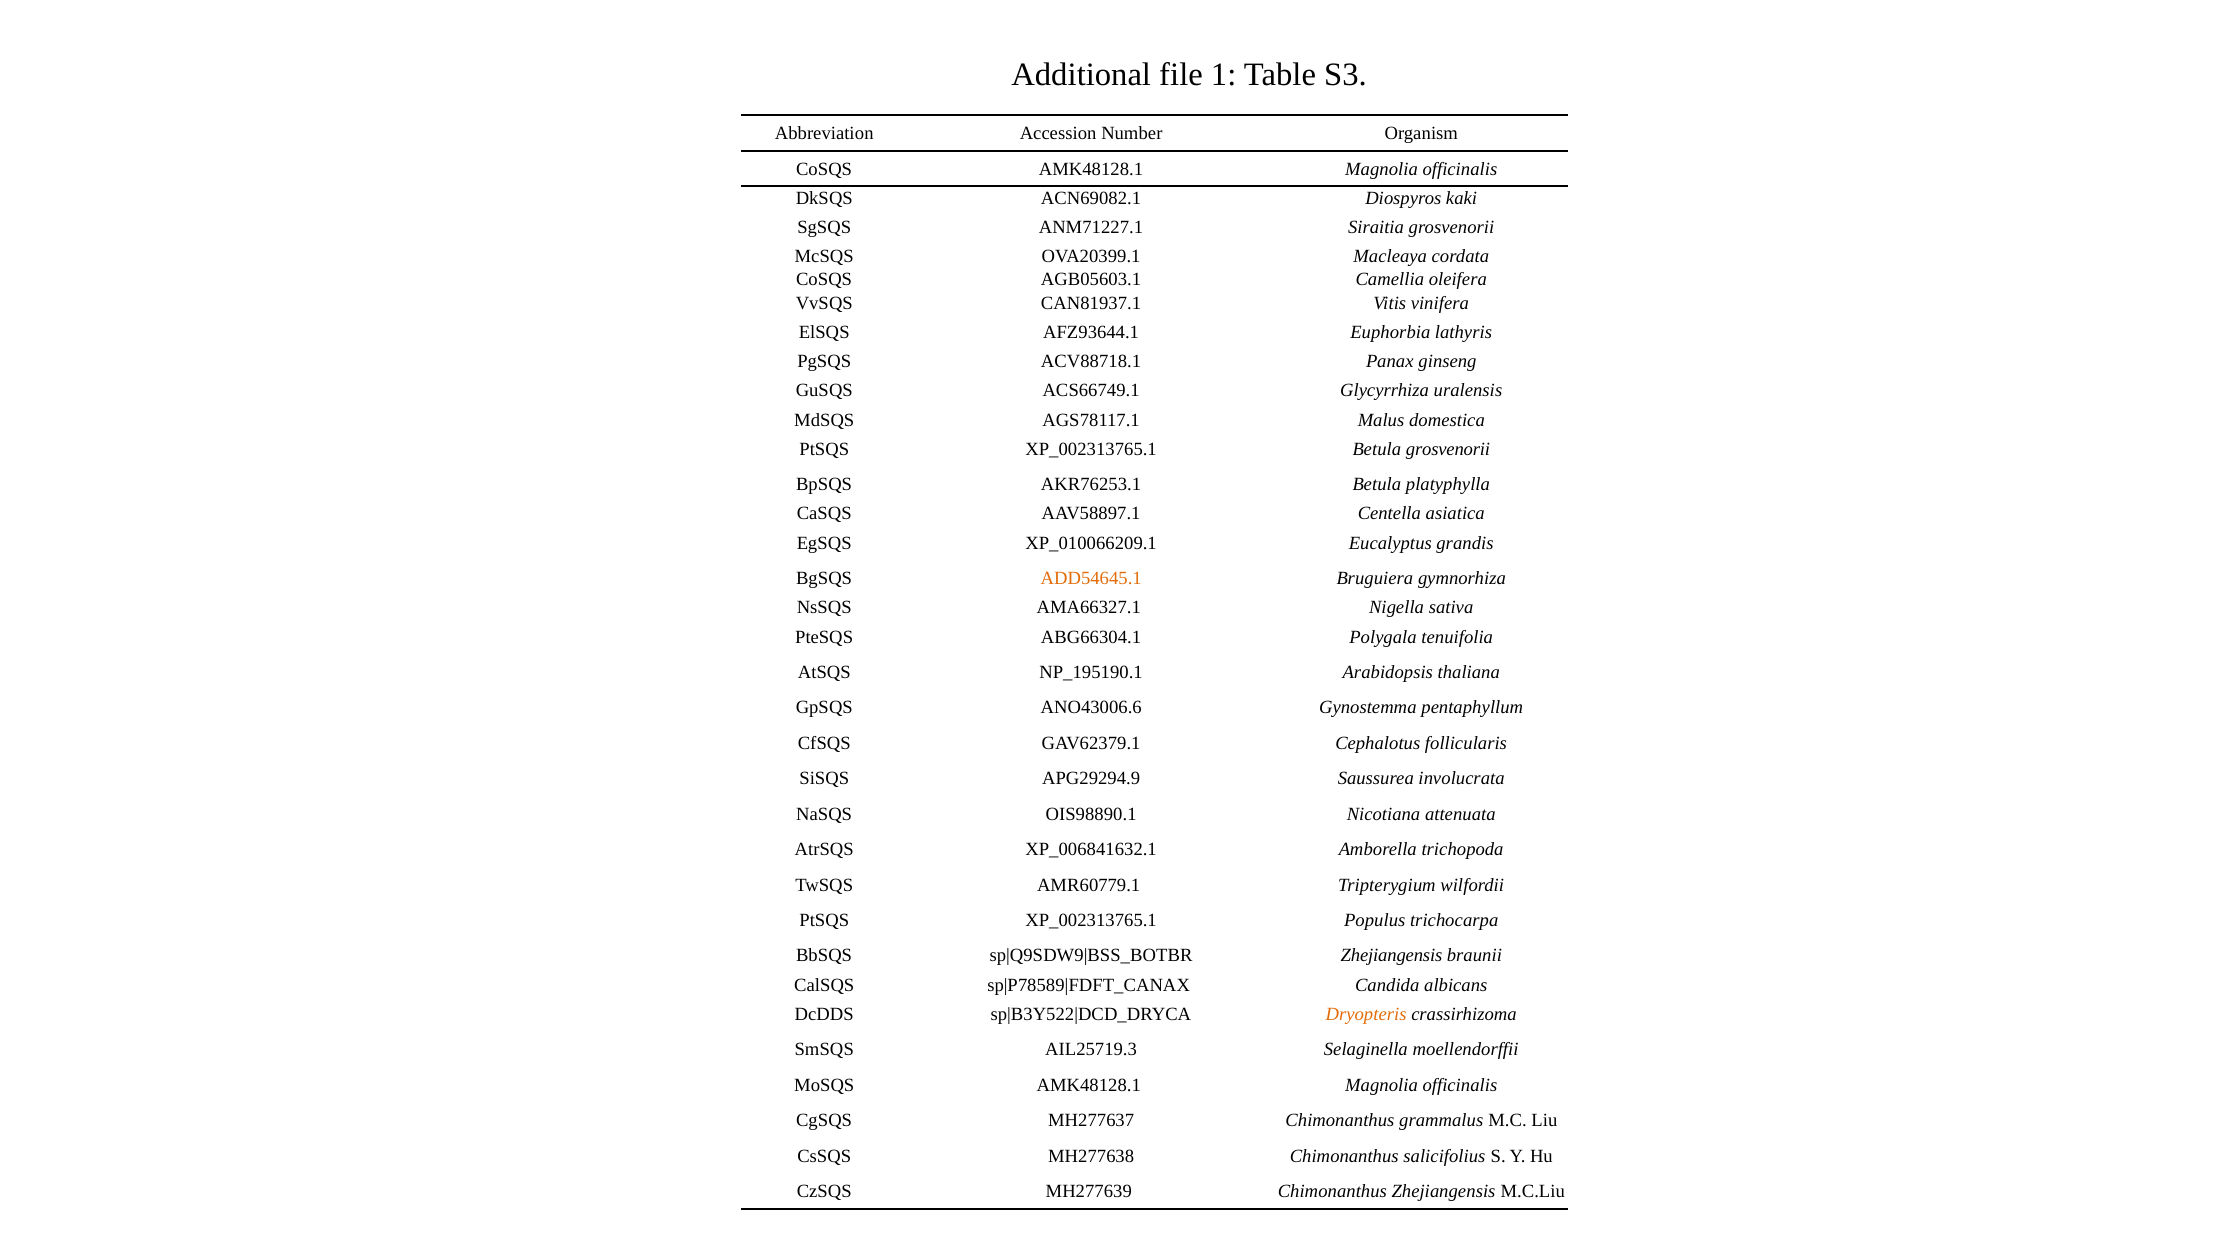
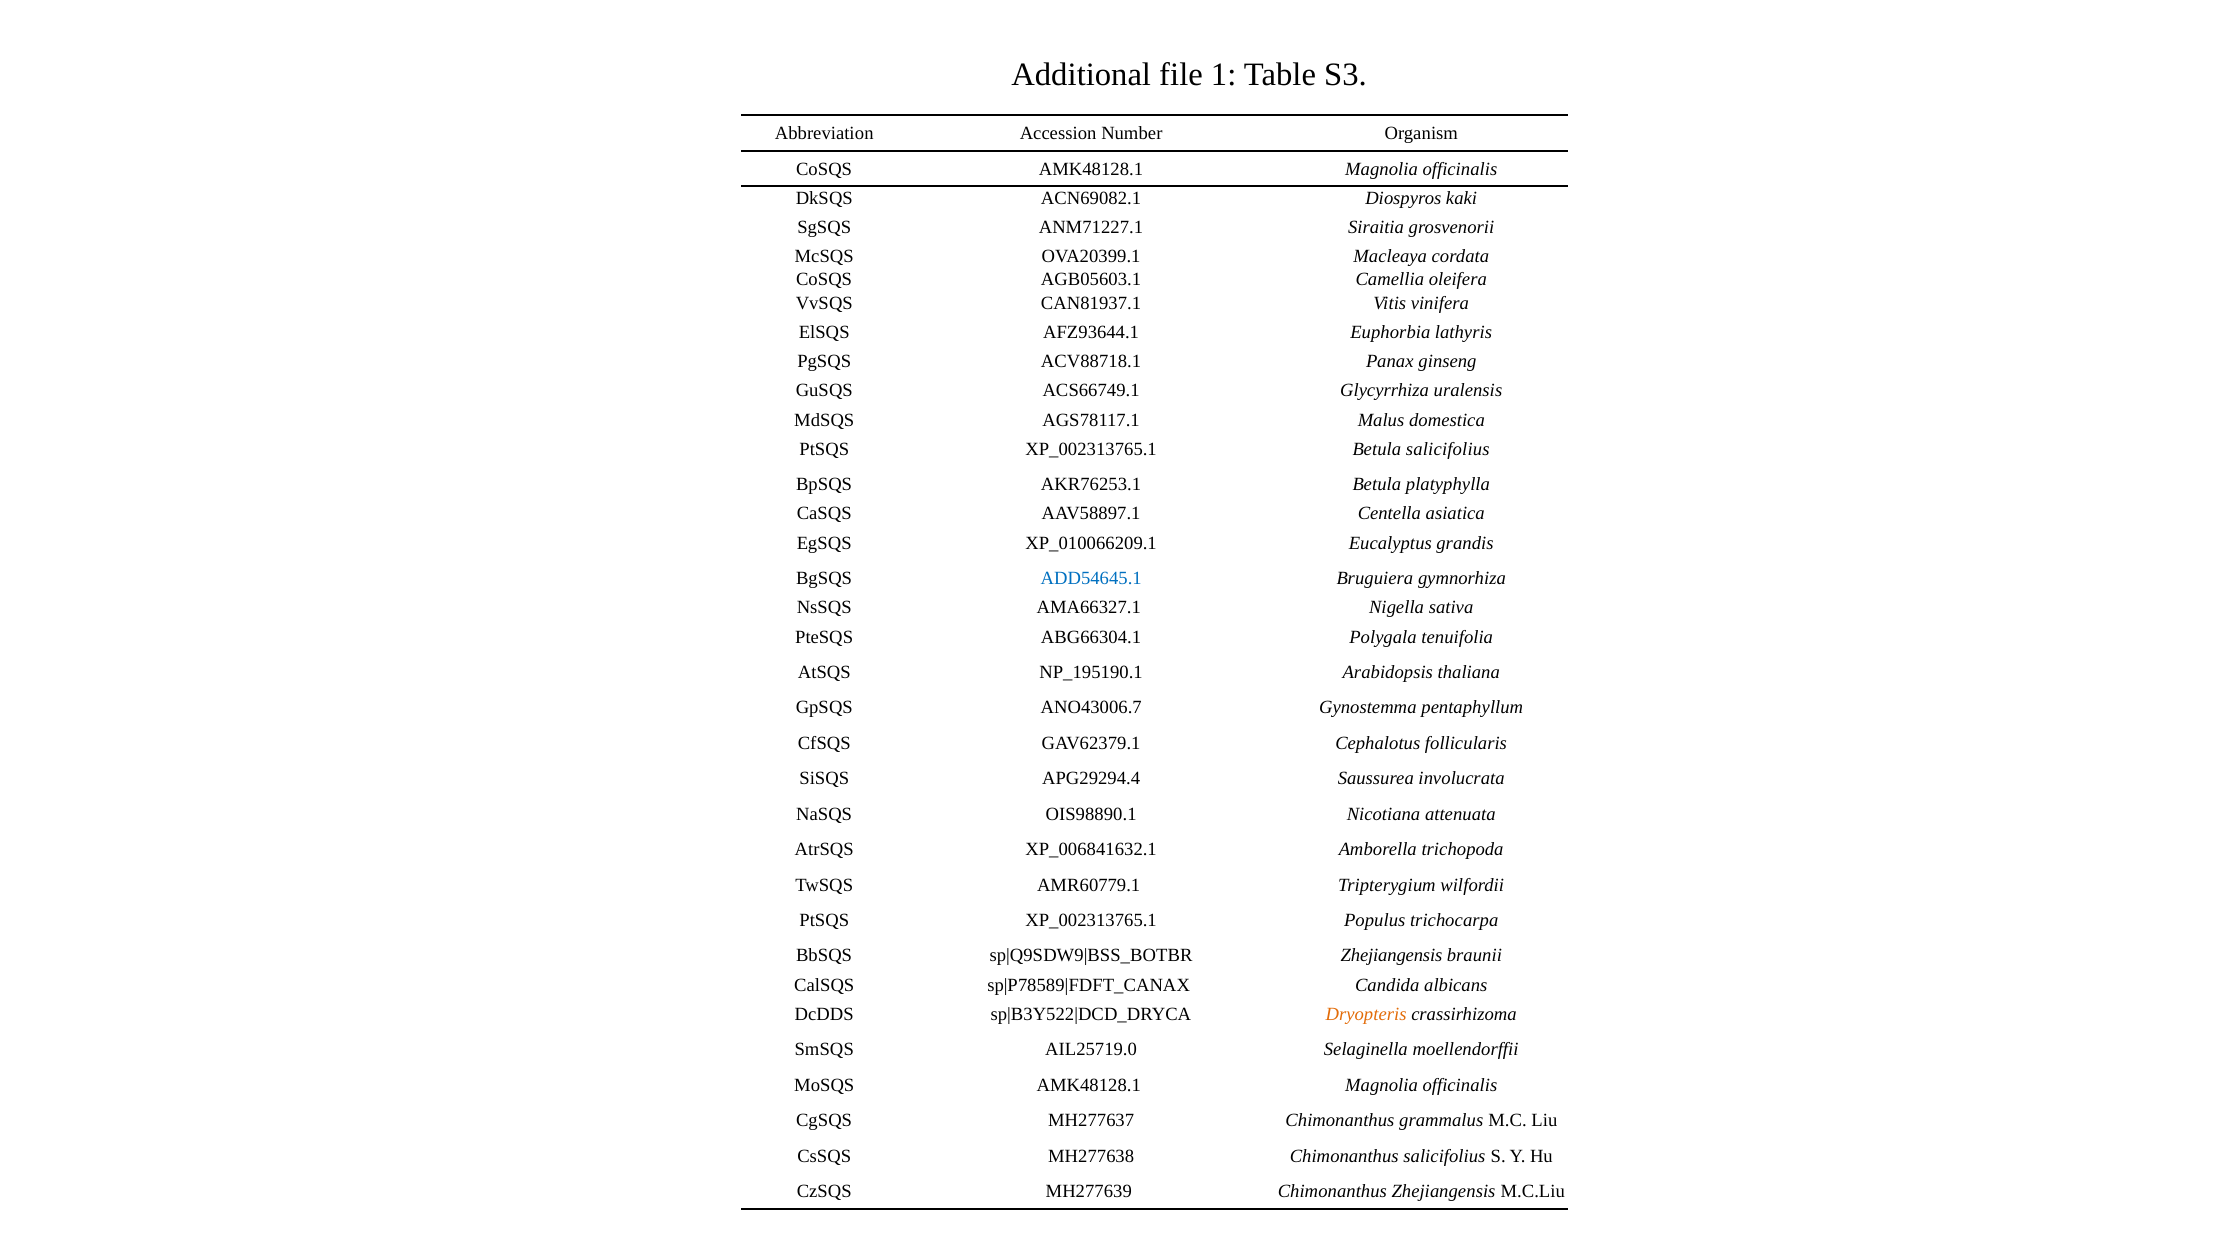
Betula grosvenorii: grosvenorii -> salicifolius
ADD54645.1 colour: orange -> blue
ANO43006.6: ANO43006.6 -> ANO43006.7
APG29294.9: APG29294.9 -> APG29294.4
AIL25719.3: AIL25719.3 -> AIL25719.0
